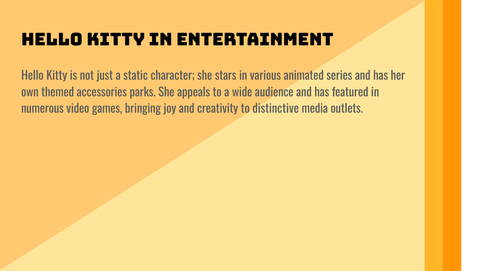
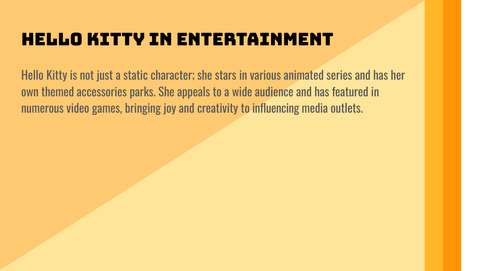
distinctive: distinctive -> influencing
